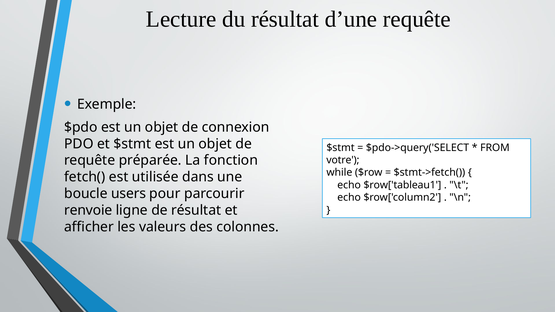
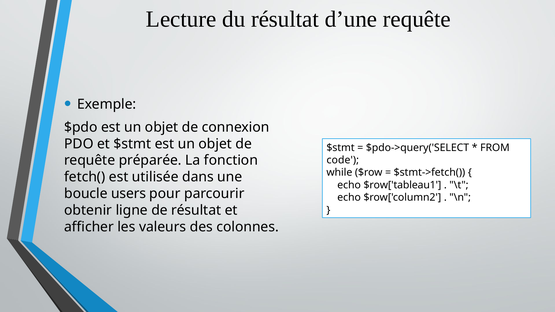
votre: votre -> code
renvoie: renvoie -> obtenir
